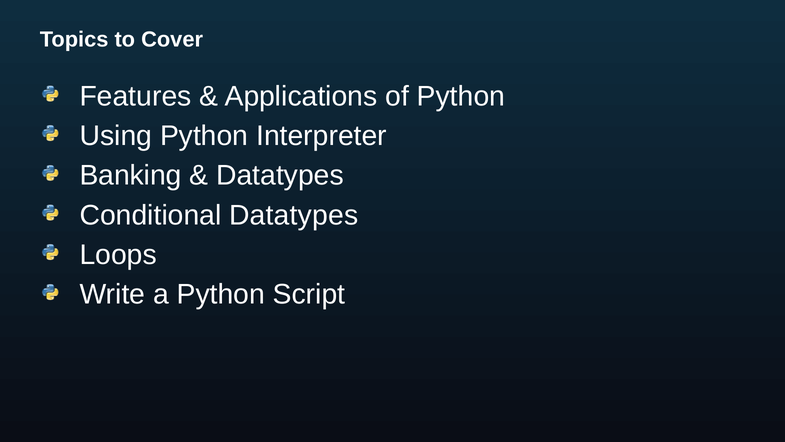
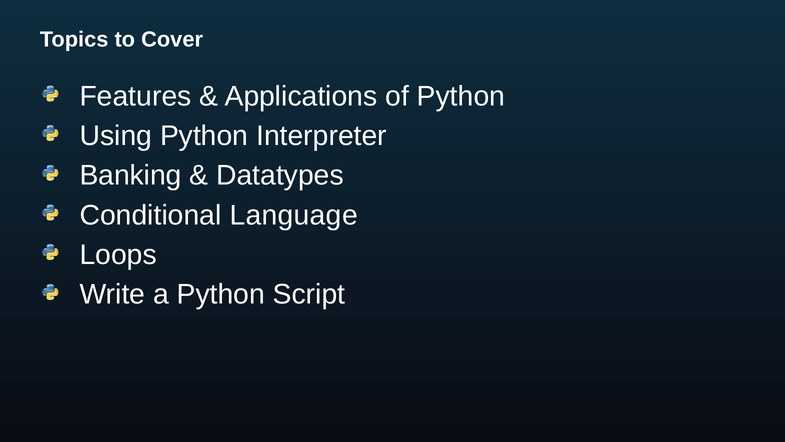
Conditional Datatypes: Datatypes -> Language
